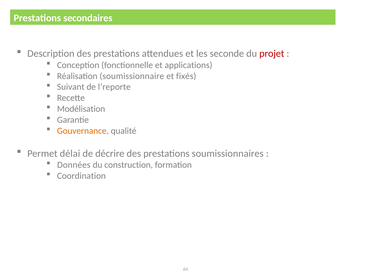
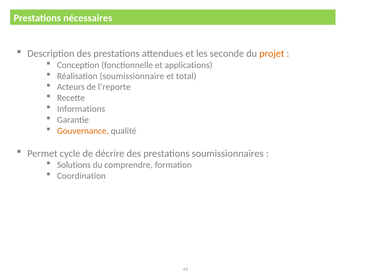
secondaires: secondaires -> nécessaires
projet colour: red -> orange
fixés: fixés -> total
Suivant: Suivant -> Acteurs
Modélisation: Modélisation -> Informations
délai: délai -> cycle
Données: Données -> Solutions
construction: construction -> comprendre
